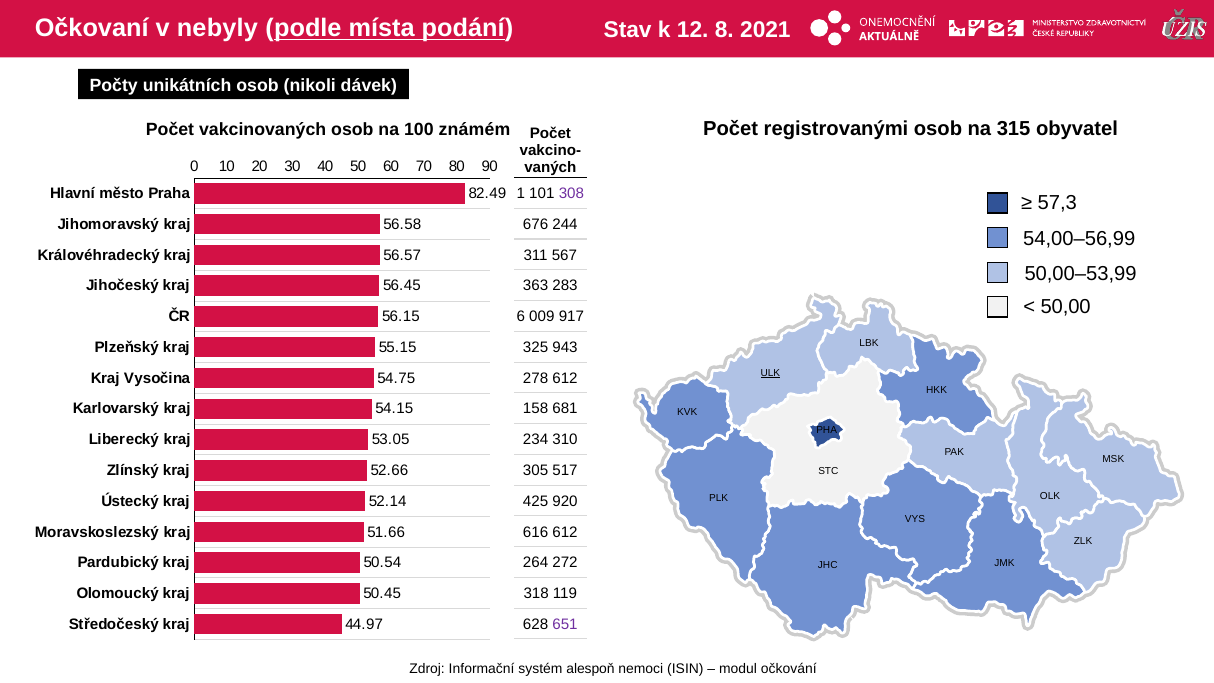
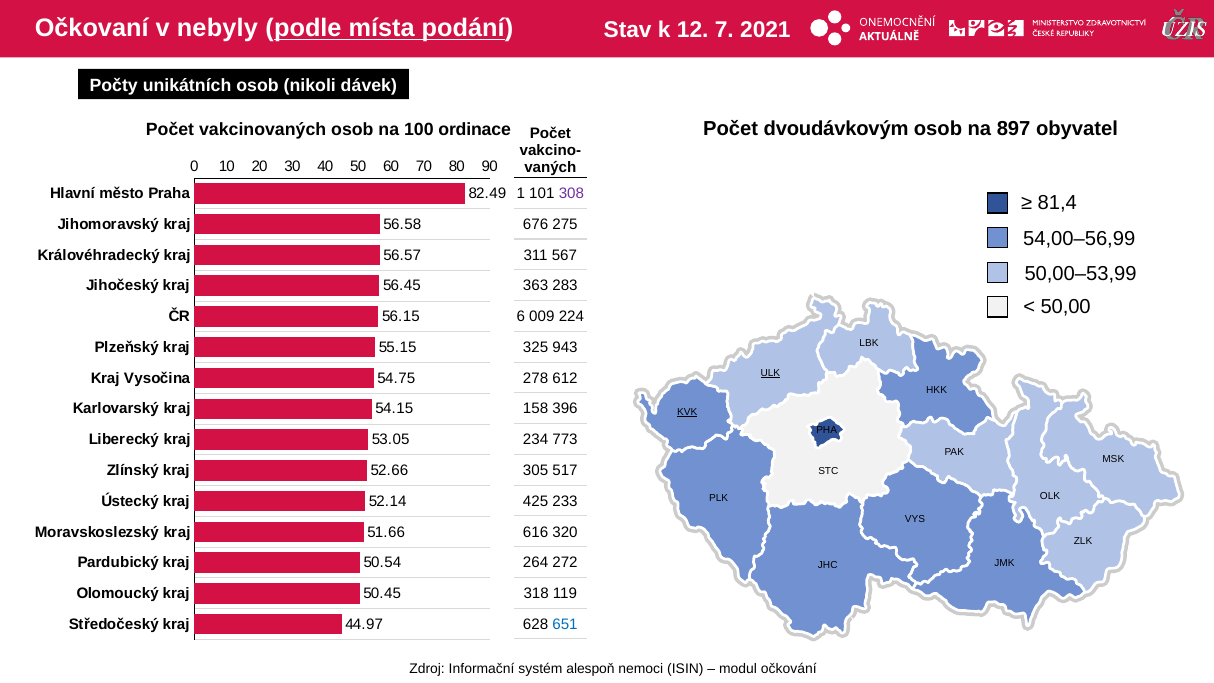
8: 8 -> 7
registrovanými: registrovanými -> dvoudávkovým
315: 315 -> 897
známém: známém -> ordinace
57,3: 57,3 -> 81,4
244: 244 -> 275
917: 917 -> 224
681: 681 -> 396
KVK underline: none -> present
310: 310 -> 773
920: 920 -> 233
616 612: 612 -> 320
651 colour: purple -> blue
